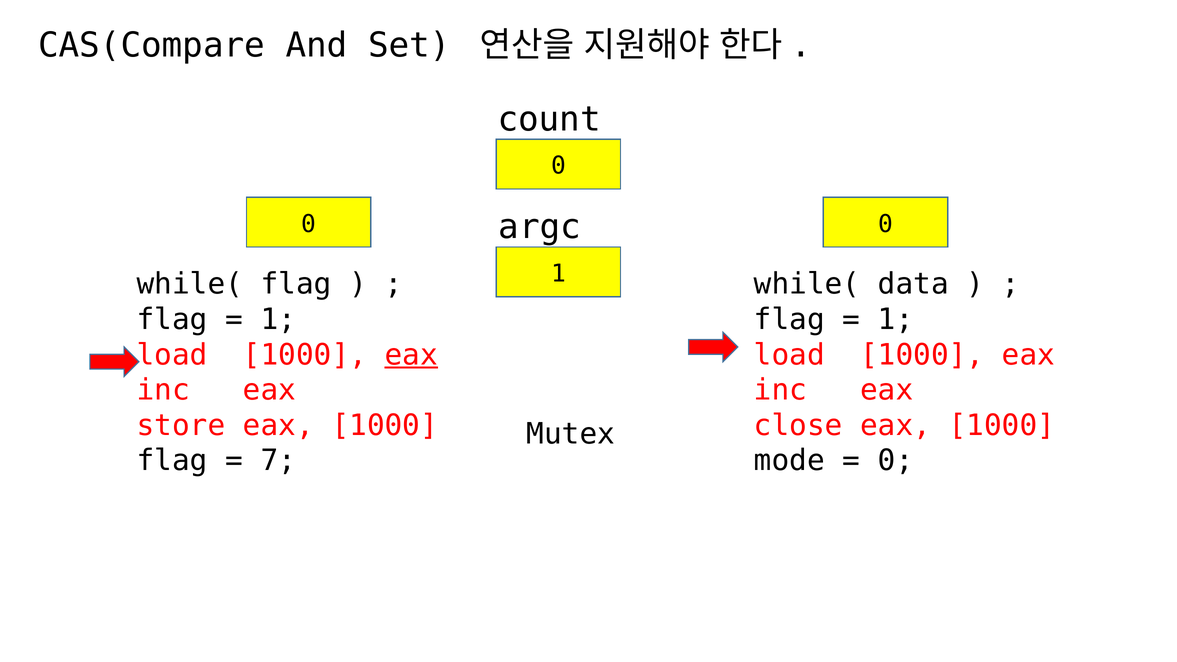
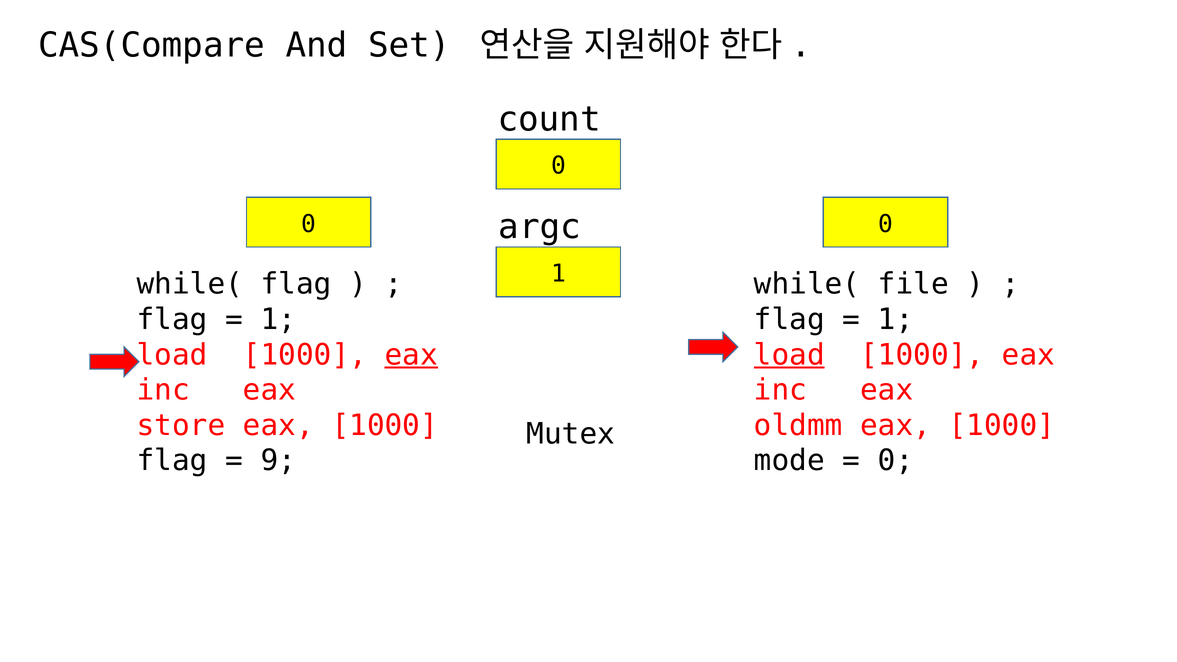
data: data -> file
load at (789, 355) underline: none -> present
close: close -> oldmm
7: 7 -> 9
